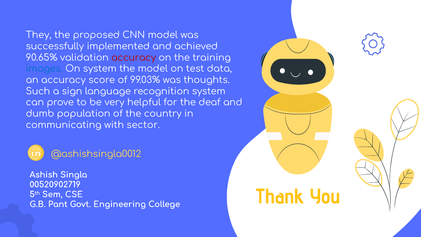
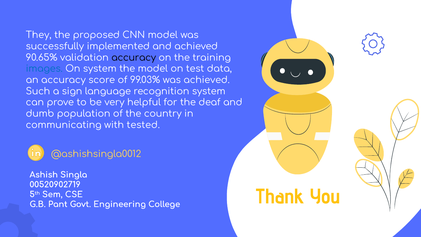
accuracy at (134, 58) colour: red -> black
was thoughts: thoughts -> achieved
sector: sector -> tested
